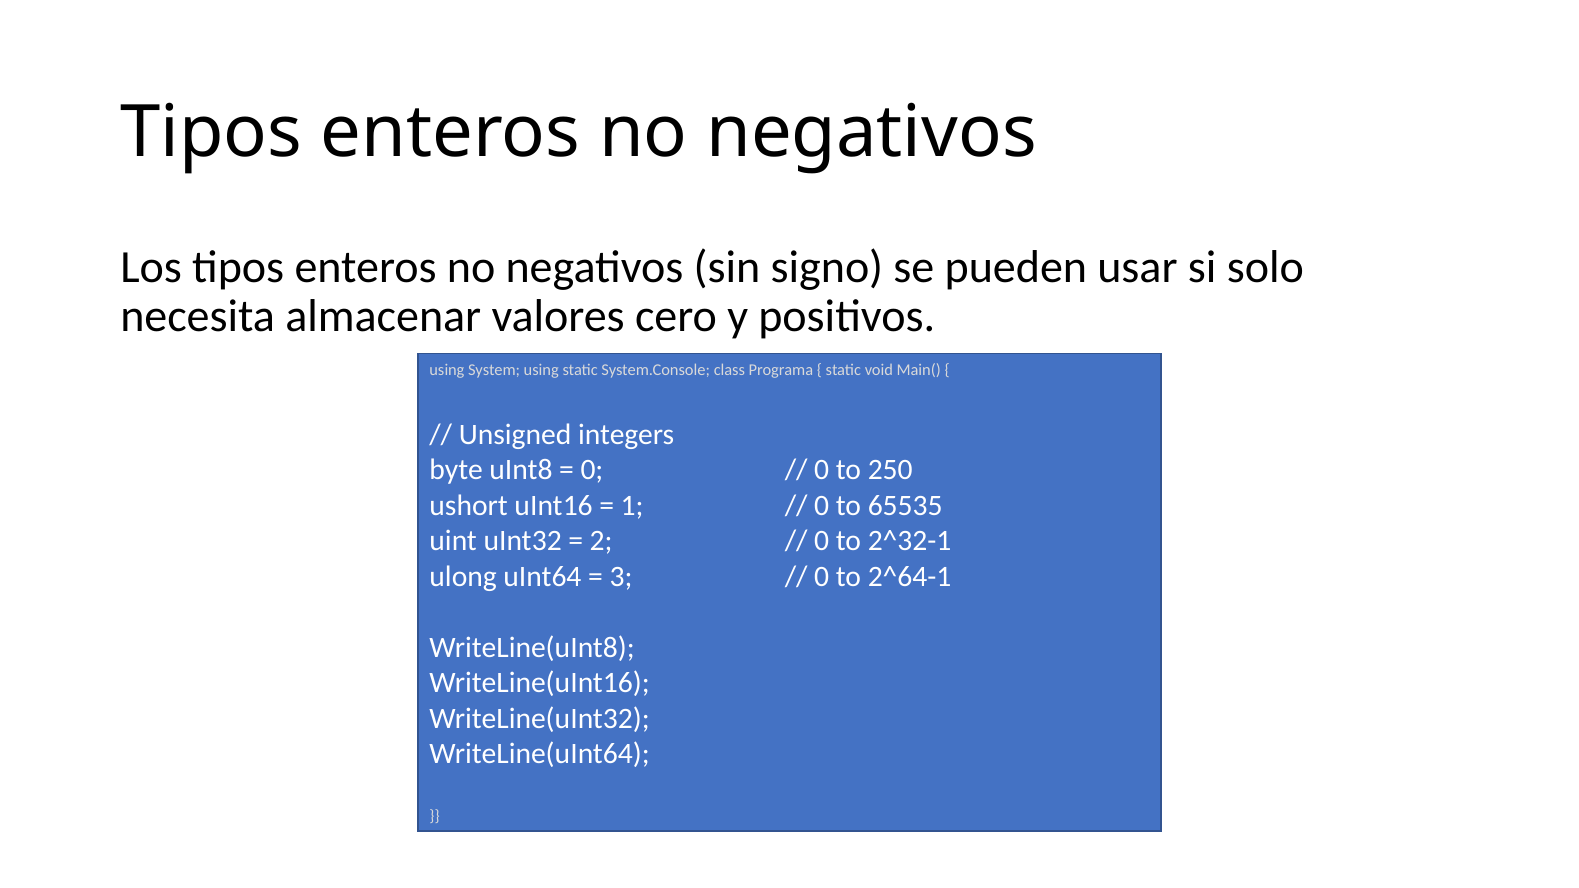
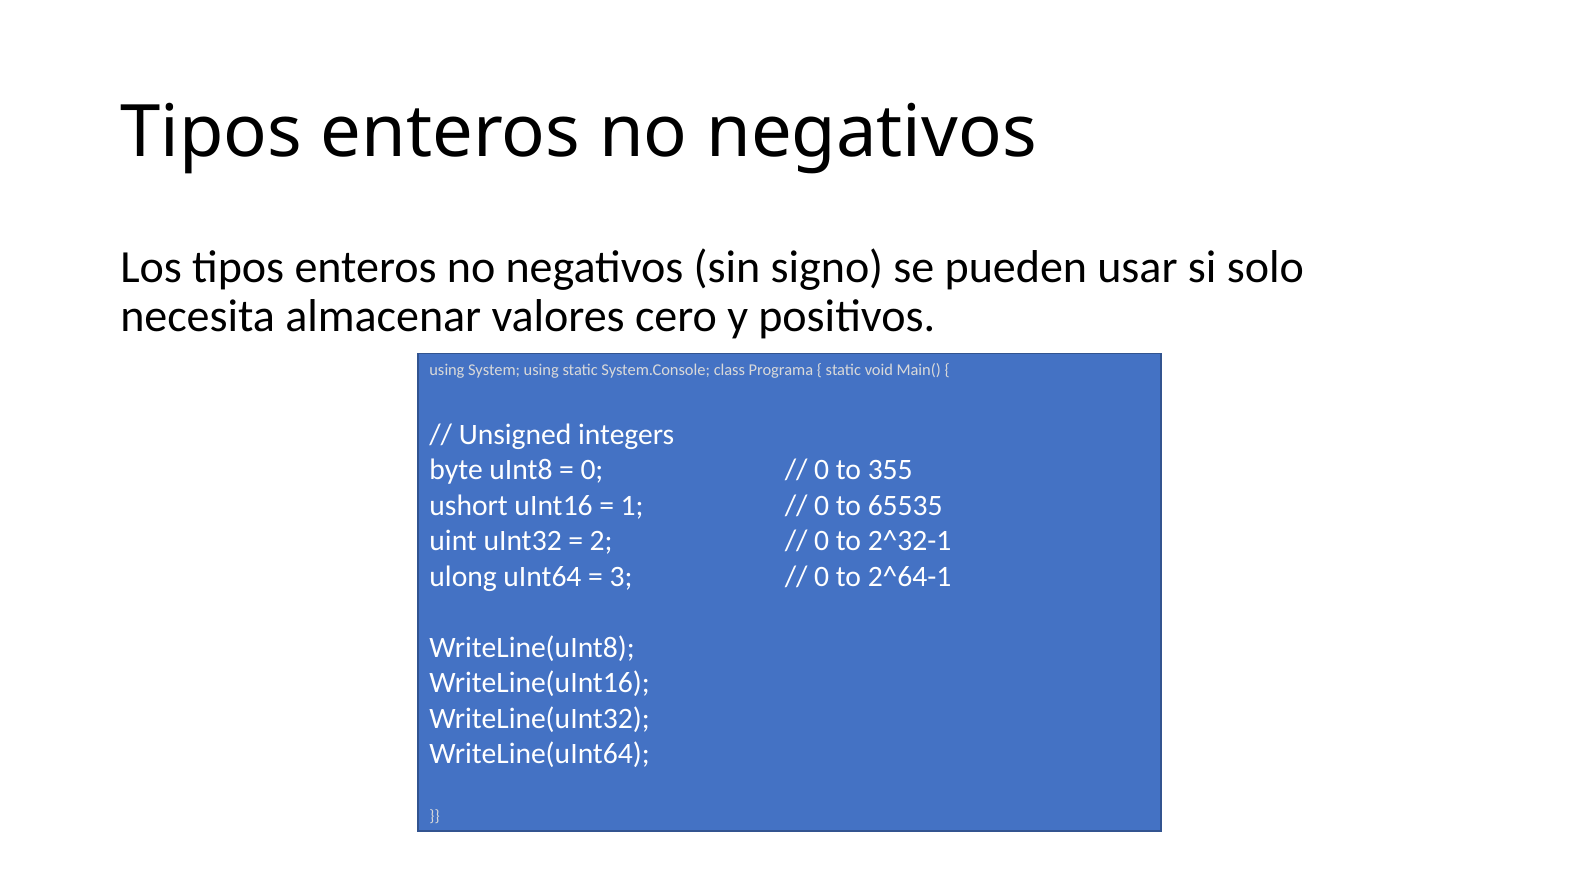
250: 250 -> 355
